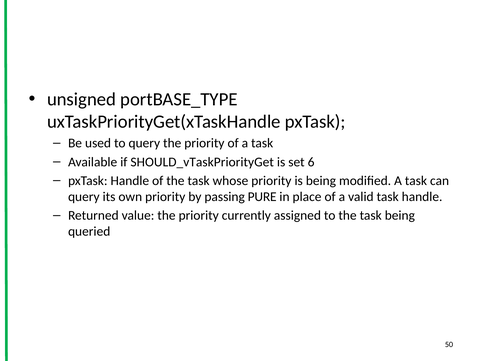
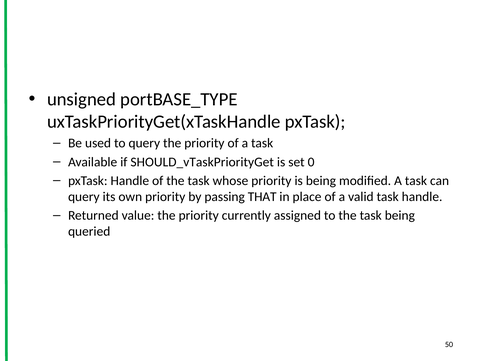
6: 6 -> 0
PURE: PURE -> THAT
